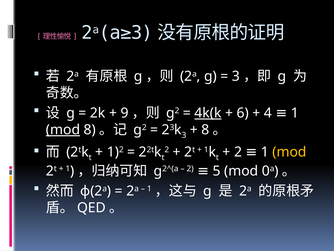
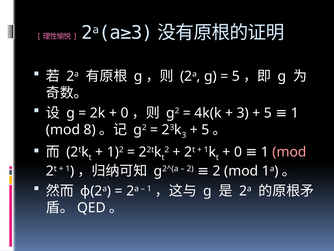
3 at (236, 76): 3 -> 5
9 at (125, 113): 9 -> 0
4k(k underline: present -> none
6 at (243, 113): 6 -> 3
4 at (268, 113): 4 -> 5
mod at (63, 129) underline: present -> none
8 at (205, 129): 8 -> 5
2 at (238, 152): 2 -> 0
mod at (289, 152) colour: yellow -> pink
2 5: 5 -> 2
mod 0: 0 -> 1
